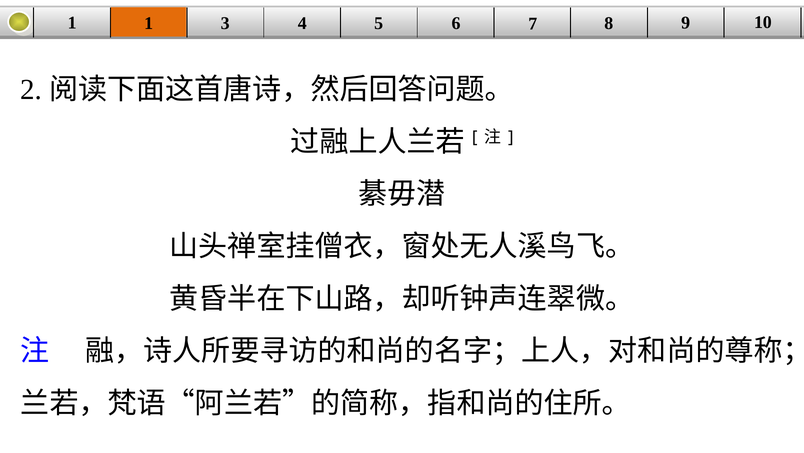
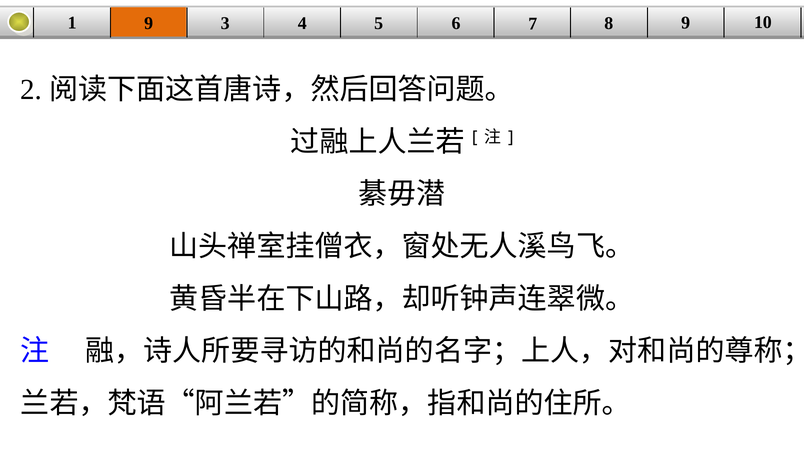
1 1: 1 -> 9
